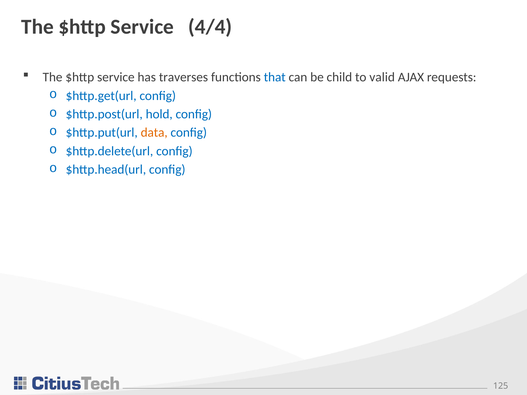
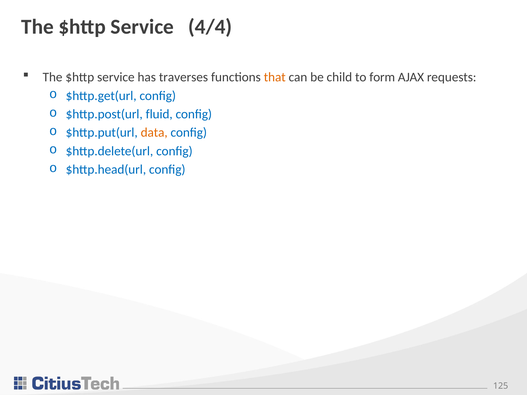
that colour: blue -> orange
valid: valid -> form
hold: hold -> fluid
